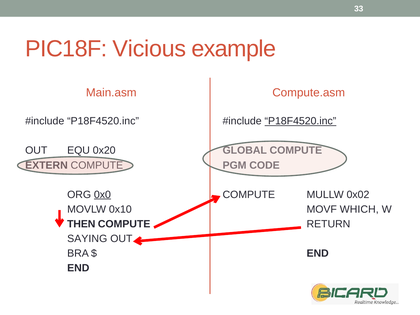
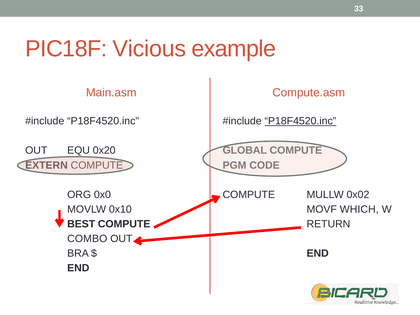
0x0 underline: present -> none
THEN: THEN -> BEST
SAYING: SAYING -> COMBO
